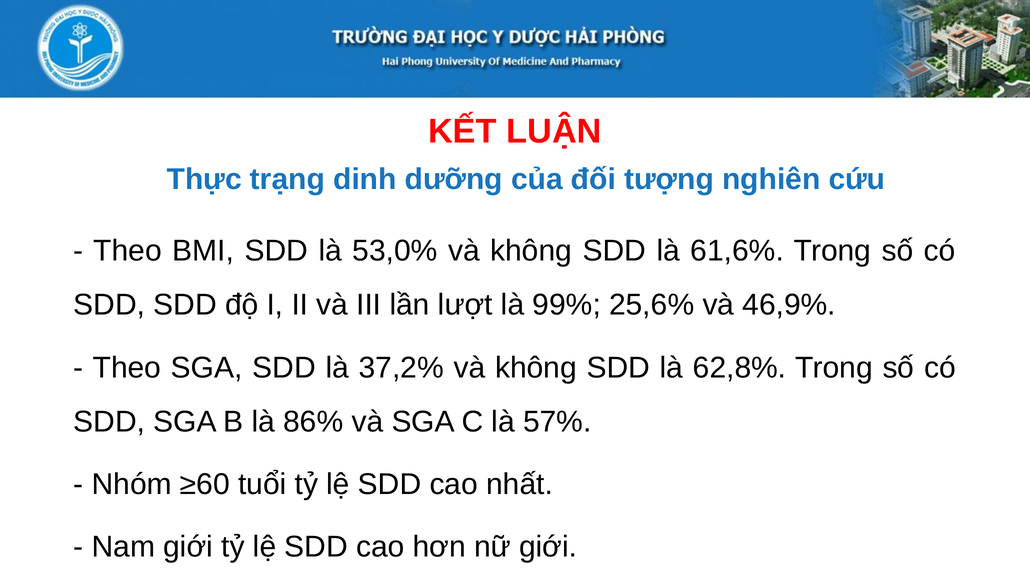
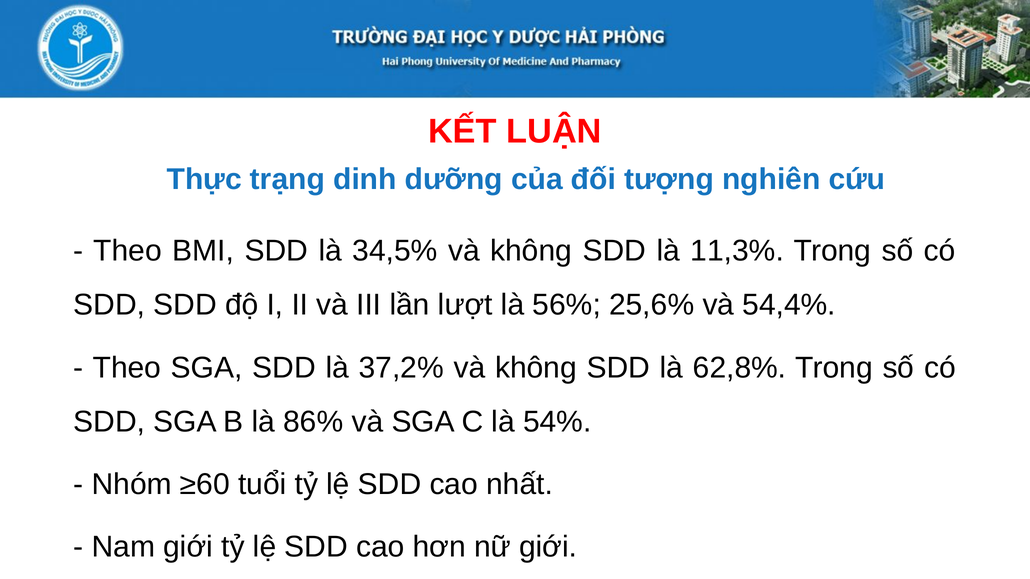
53,0%: 53,0% -> 34,5%
61,6%: 61,6% -> 11,3%
99%: 99% -> 56%
46,9%: 46,9% -> 54,4%
57%: 57% -> 54%
